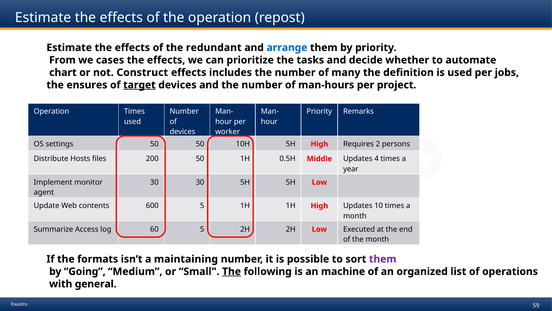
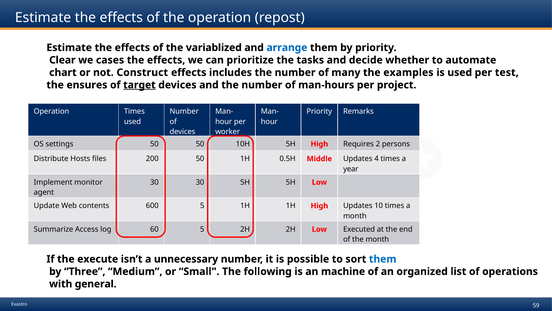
redundant: redundant -> variablized
From: From -> Clear
definition: definition -> examples
jobs: jobs -> test
formats: formats -> execute
maintaining: maintaining -> unnecessary
them at (383, 259) colour: purple -> blue
Going: Going -> Three
The at (232, 271) underline: present -> none
